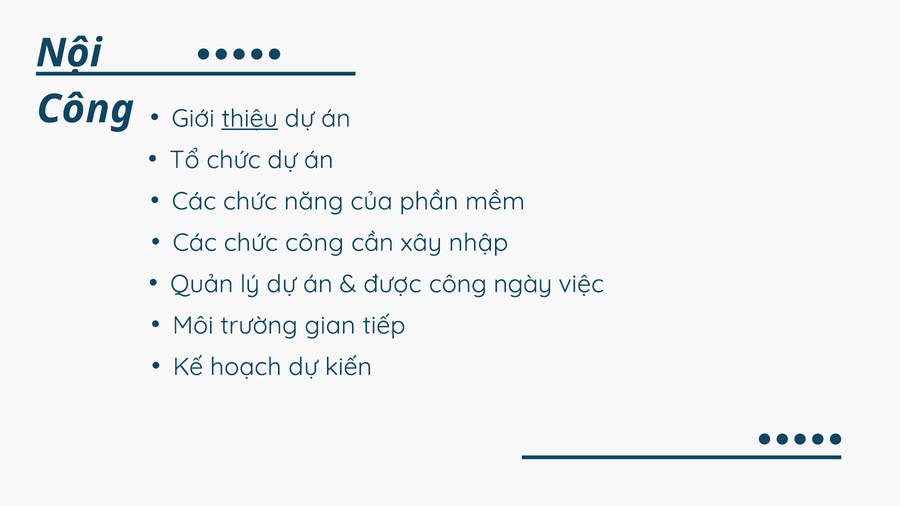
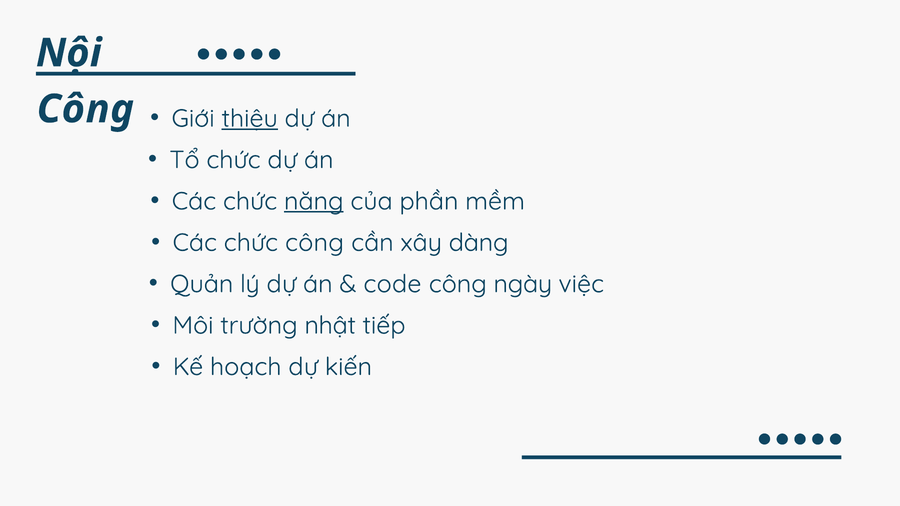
năng underline: none -> present
nhập: nhập -> dàng
được: được -> code
gian: gian -> nhật
